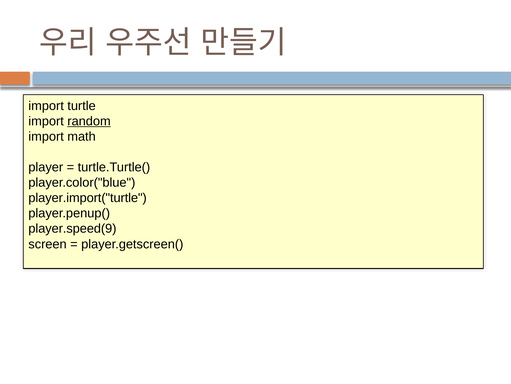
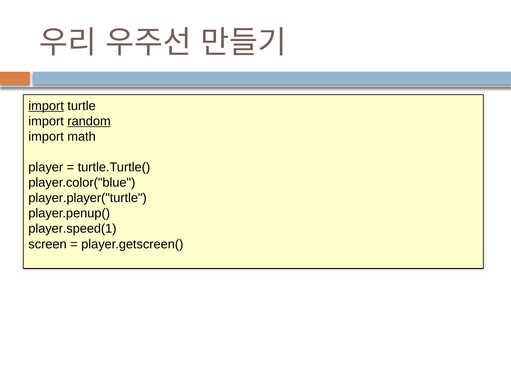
import at (46, 106) underline: none -> present
player.import("turtle: player.import("turtle -> player.player("turtle
player.speed(9: player.speed(9 -> player.speed(1
